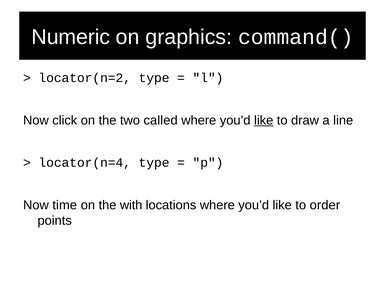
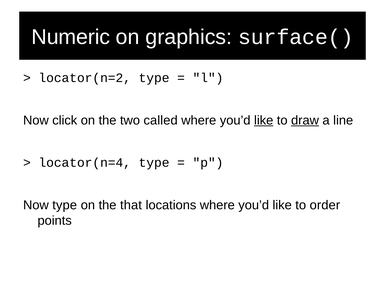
command(: command( -> surface(
draw underline: none -> present
Now time: time -> type
with: with -> that
